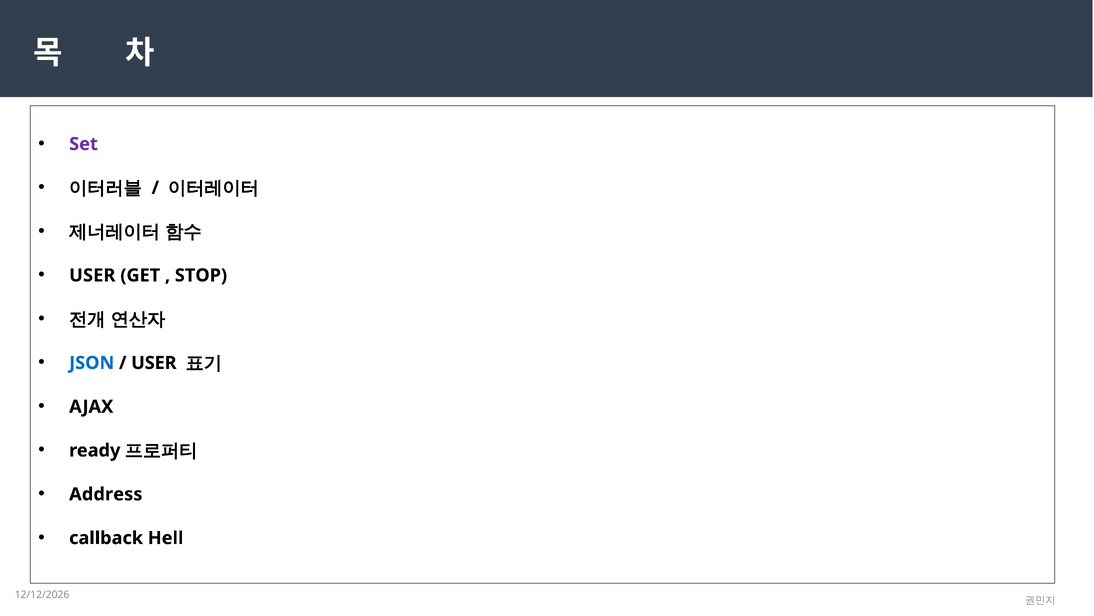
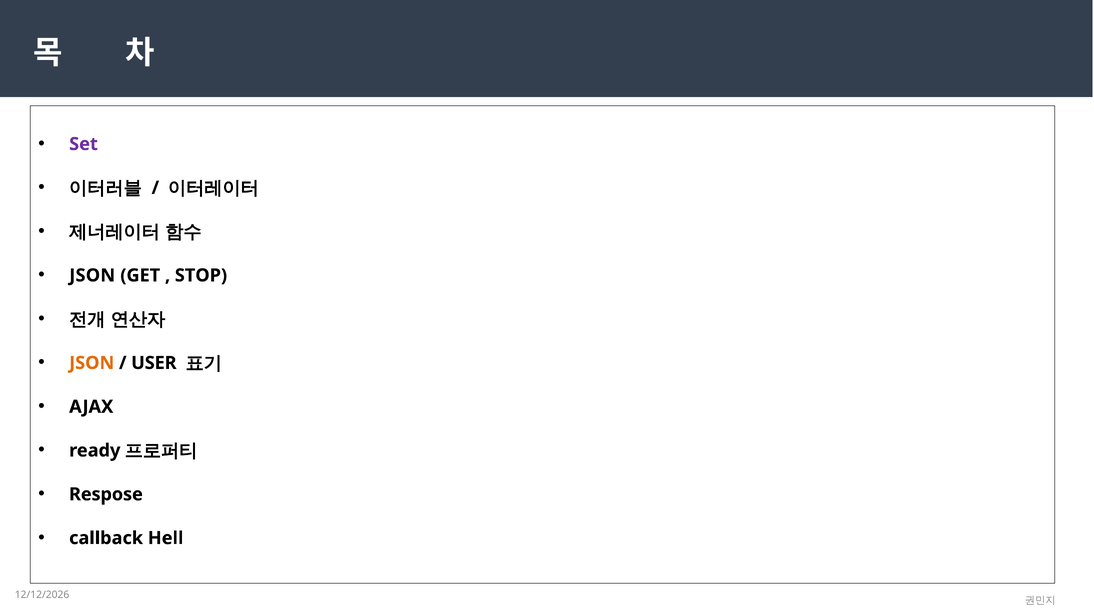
USER at (92, 275): USER -> JSON
JSON at (92, 363) colour: blue -> orange
Address: Address -> Respose
